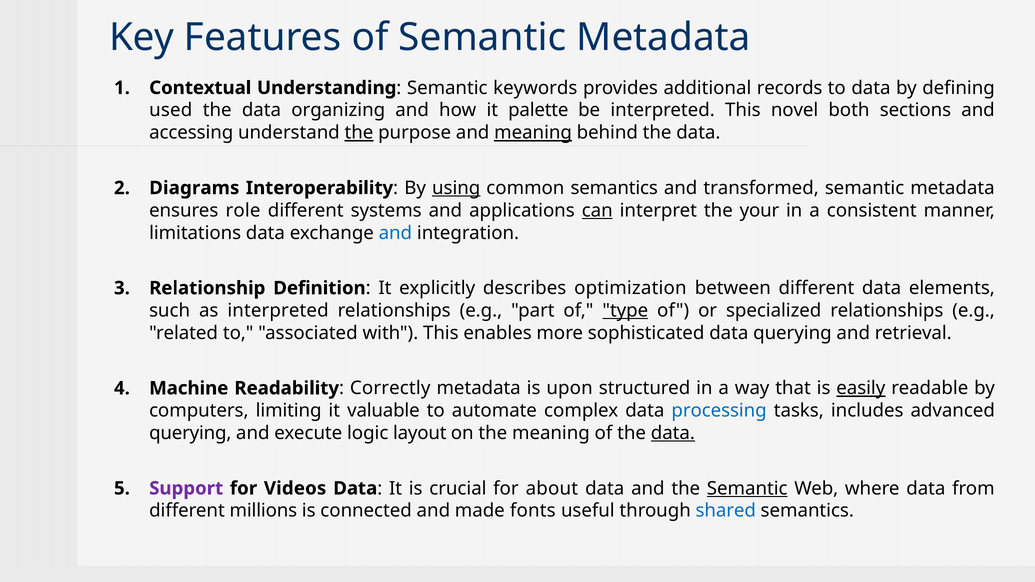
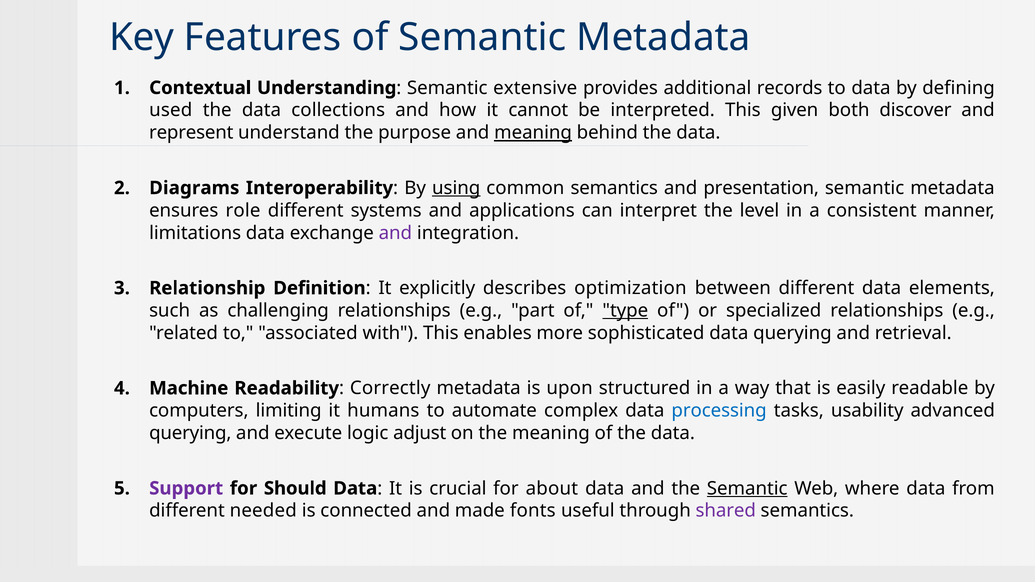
keywords: keywords -> extensive
organizing: organizing -> collections
palette: palette -> cannot
novel: novel -> given
sections: sections -> discover
accessing: accessing -> represent
the at (359, 133) underline: present -> none
transformed: transformed -> presentation
can underline: present -> none
your: your -> level
and at (395, 233) colour: blue -> purple
as interpreted: interpreted -> challenging
easily underline: present -> none
valuable: valuable -> humans
includes: includes -> usability
layout: layout -> adjust
data at (673, 433) underline: present -> none
Videos: Videos -> Should
millions: millions -> needed
shared colour: blue -> purple
